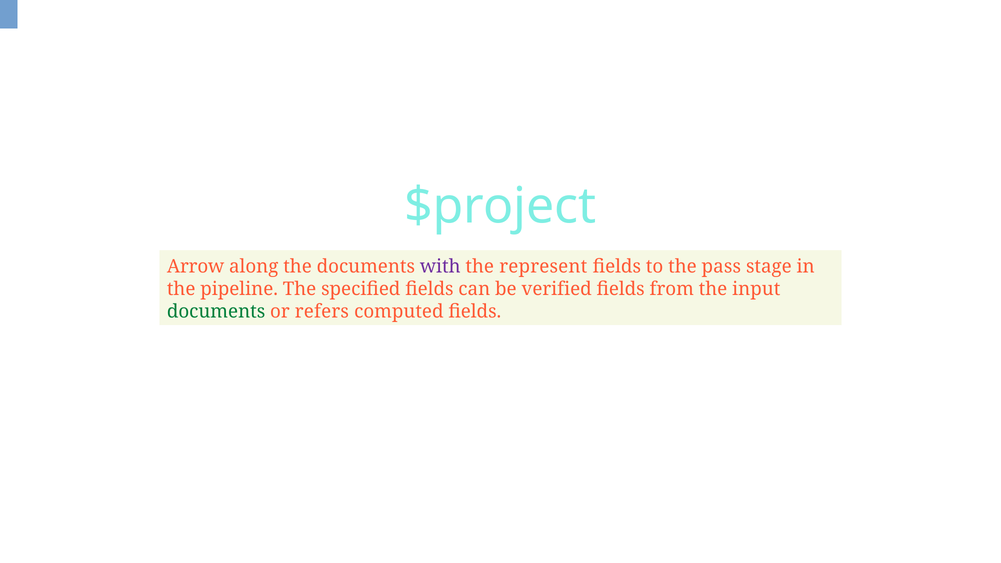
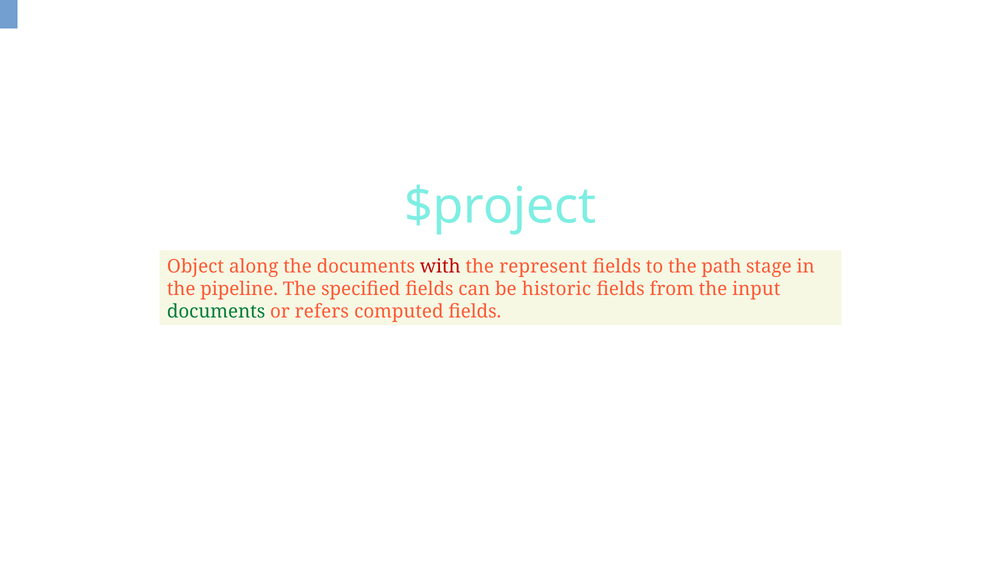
Arrow: Arrow -> Object
with colour: purple -> red
pass: pass -> path
verified: verified -> historic
